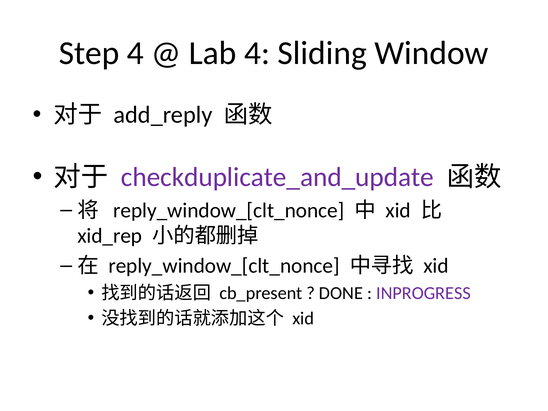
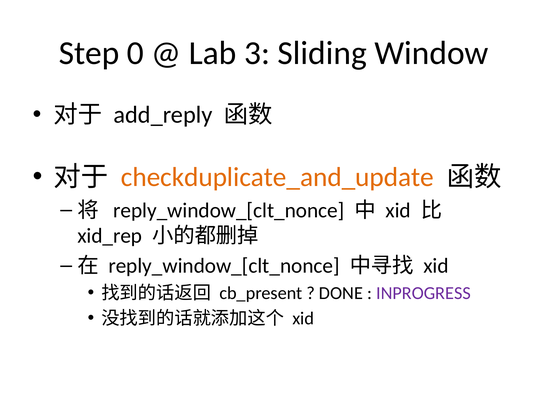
Step 4: 4 -> 0
Lab 4: 4 -> 3
checkduplicate_and_update colour: purple -> orange
